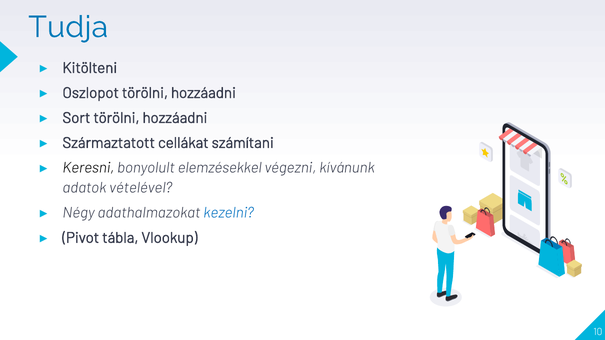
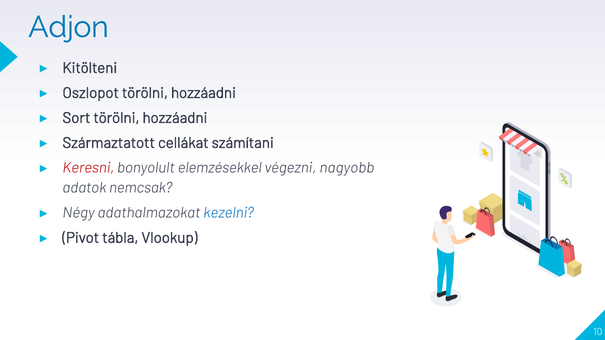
Tudja: Tudja -> Adjon
Keresni colour: black -> red
kívánunk: kívánunk -> nagyobb
vételével: vételével -> nemcsak
